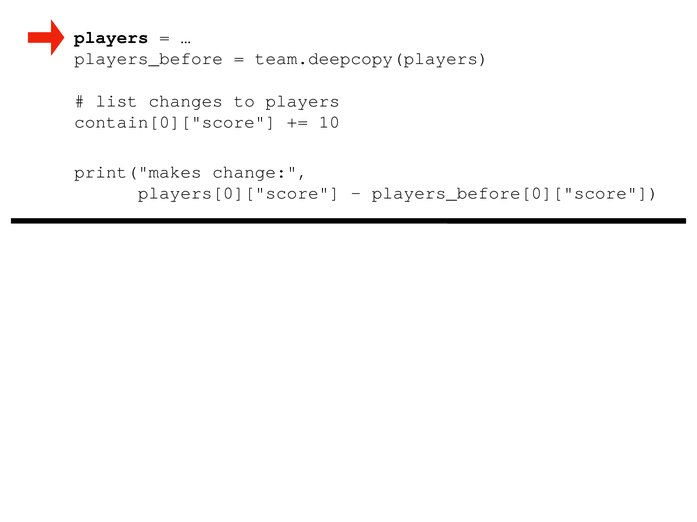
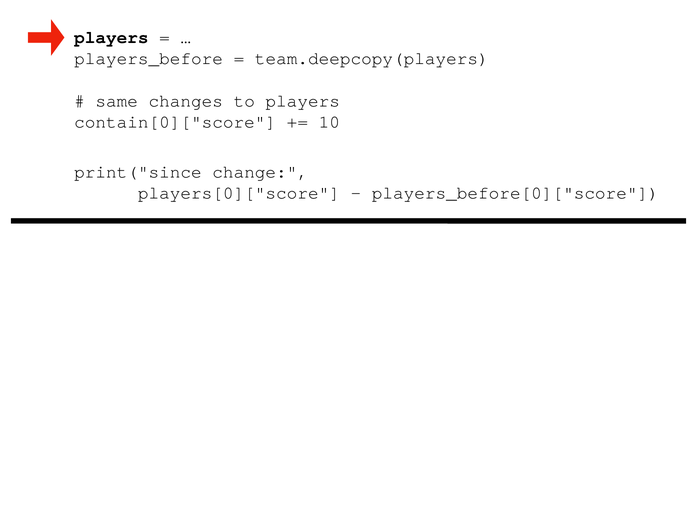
list: list -> same
print("makes: print("makes -> print("since
